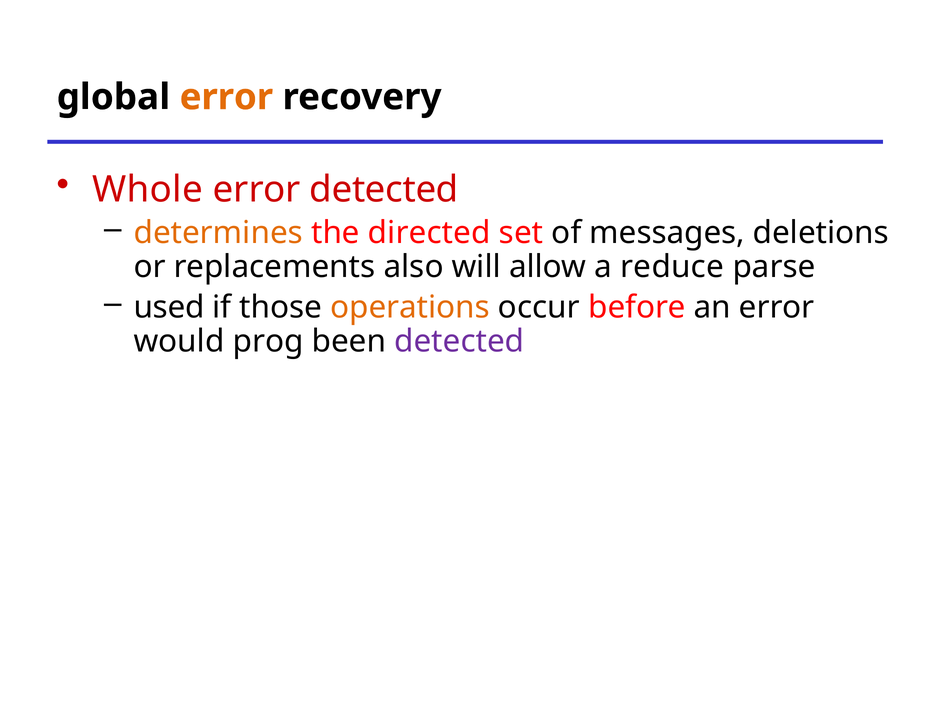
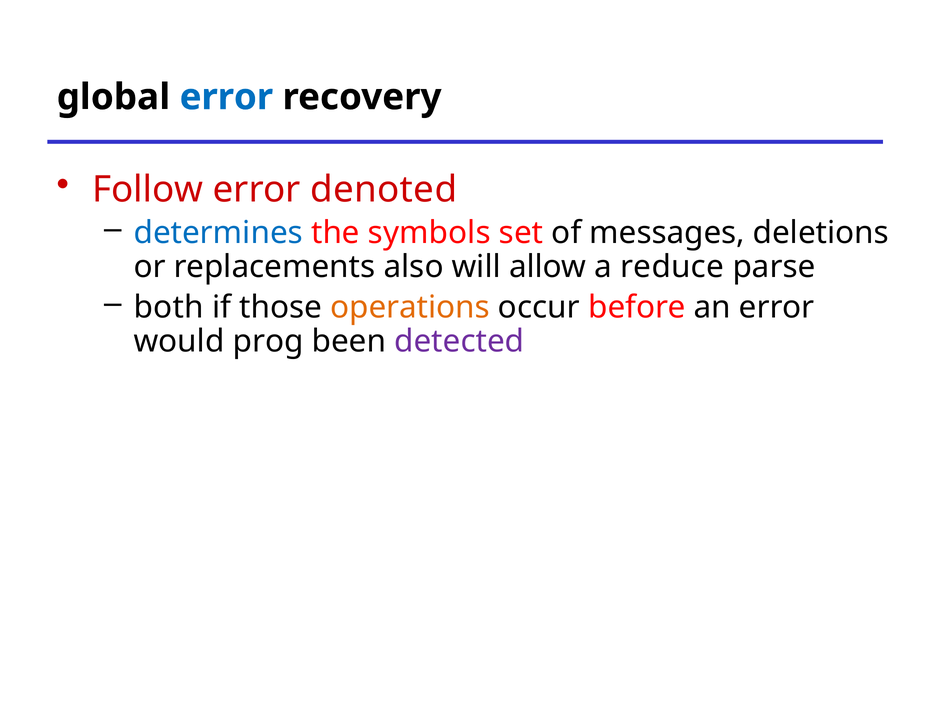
error at (226, 97) colour: orange -> blue
Whole: Whole -> Follow
error detected: detected -> denoted
determines colour: orange -> blue
directed: directed -> symbols
used: used -> both
